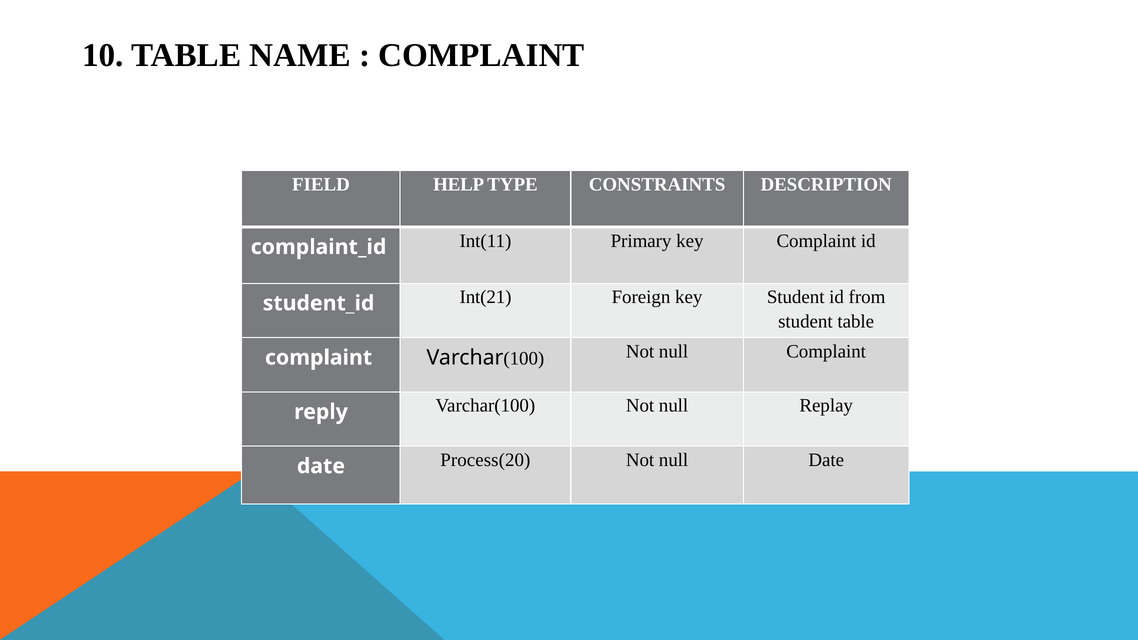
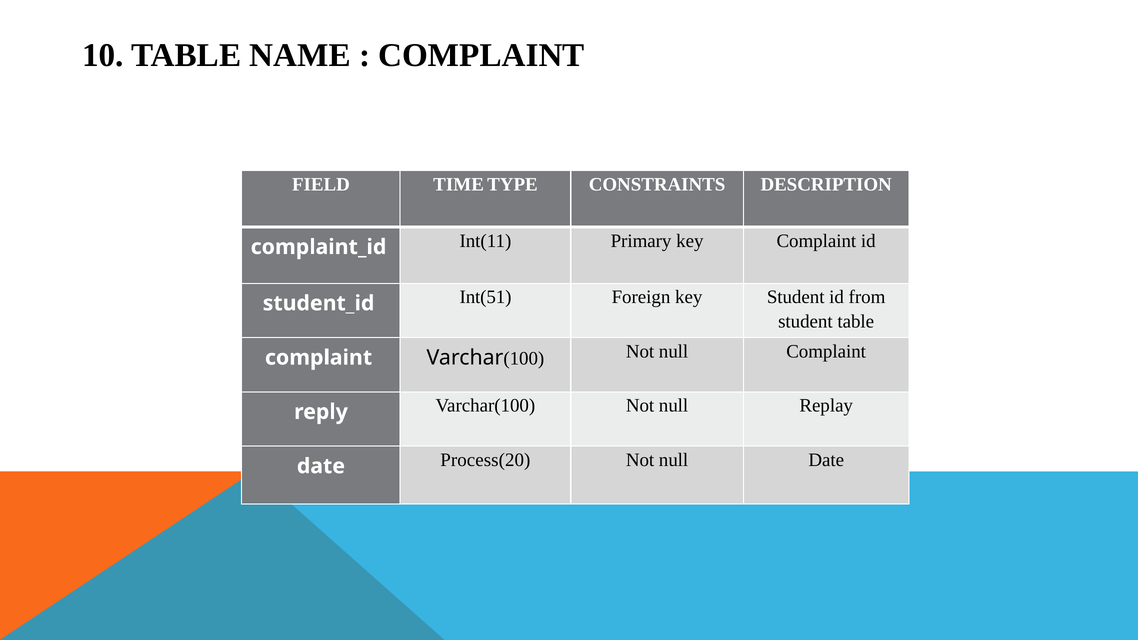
HELP: HELP -> TIME
Int(21: Int(21 -> Int(51
